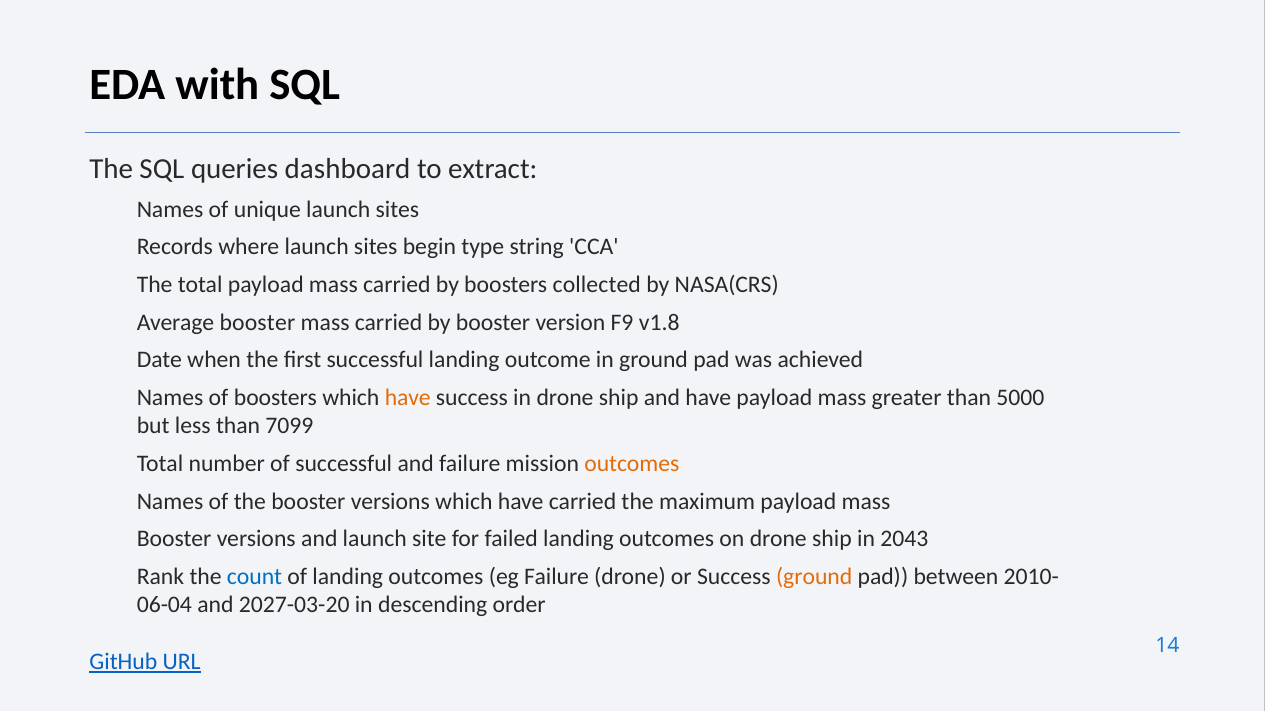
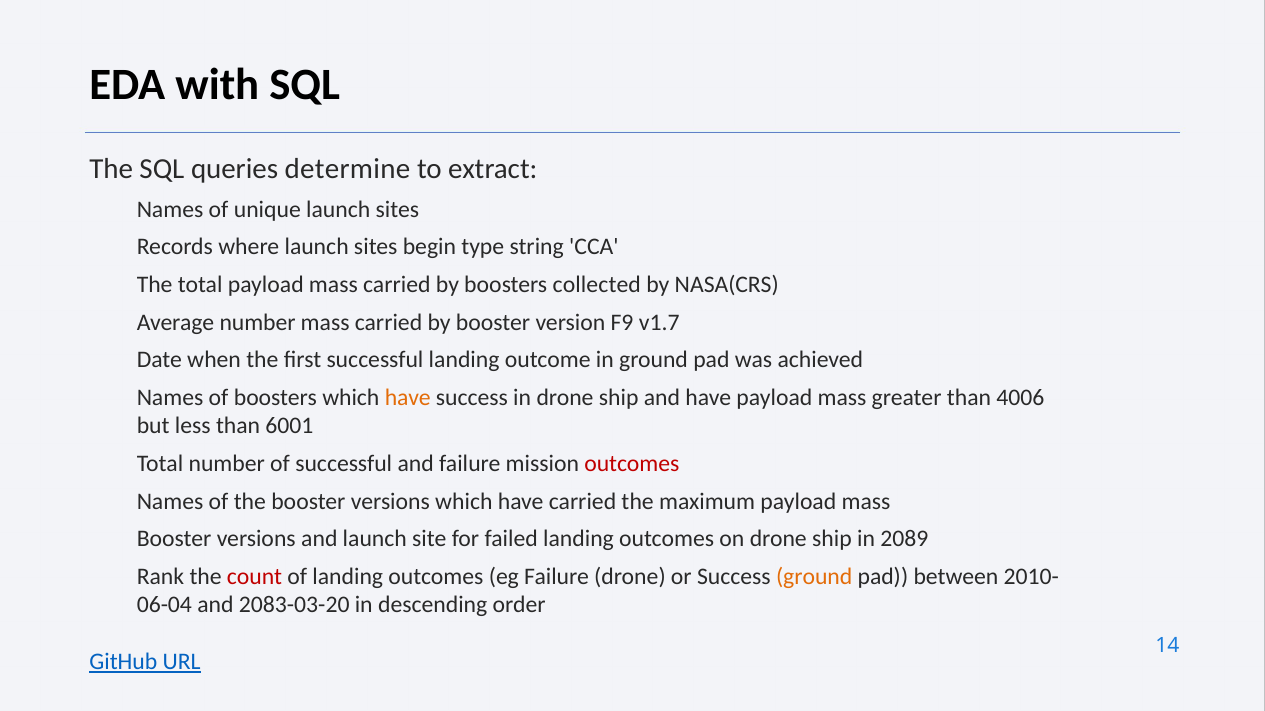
dashboard: dashboard -> determine
Average booster: booster -> number
v1.8: v1.8 -> v1.7
5000: 5000 -> 4006
7099: 7099 -> 6001
outcomes at (632, 464) colour: orange -> red
2043: 2043 -> 2089
count colour: blue -> red
2027-03-20: 2027-03-20 -> 2083-03-20
